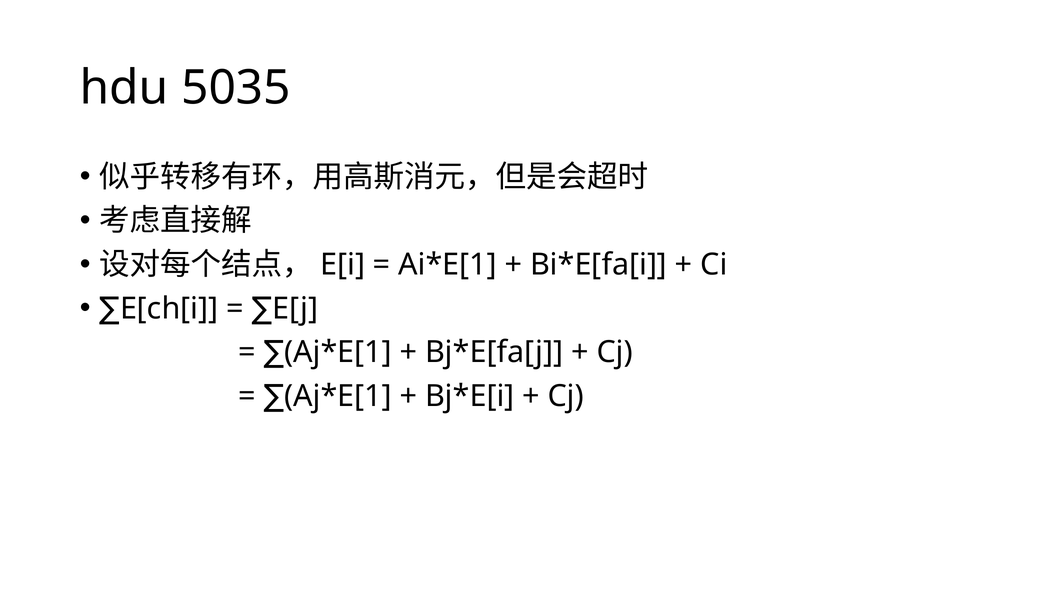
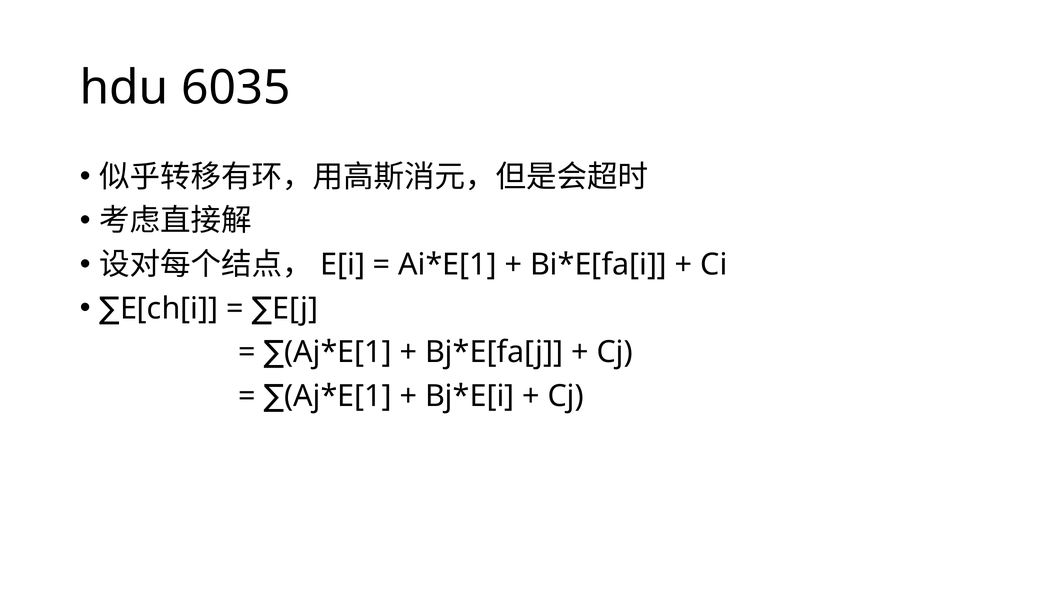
5035: 5035 -> 6035
